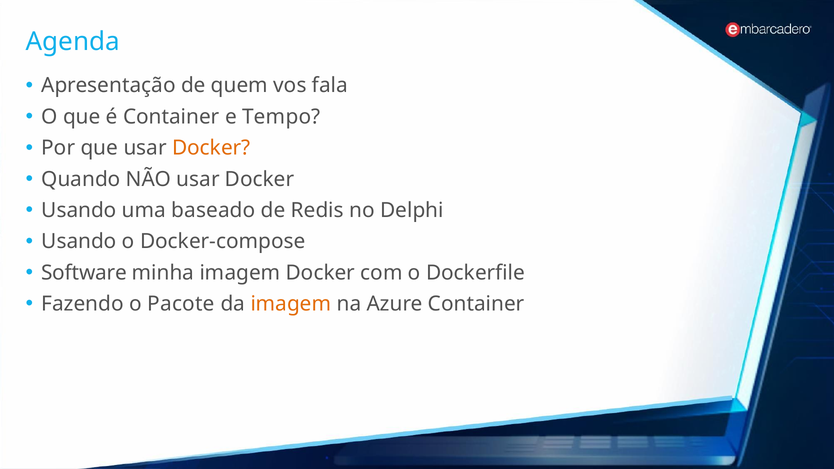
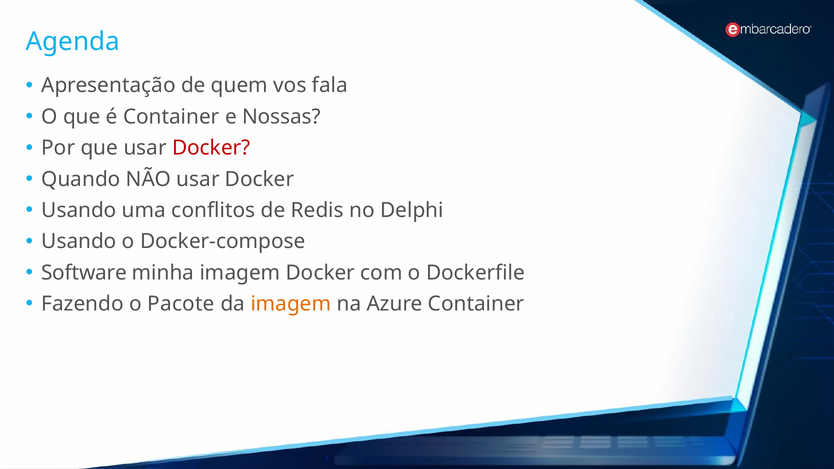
Tempo: Tempo -> Nossas
Docker at (211, 148) colour: orange -> red
baseado: baseado -> conflitos
